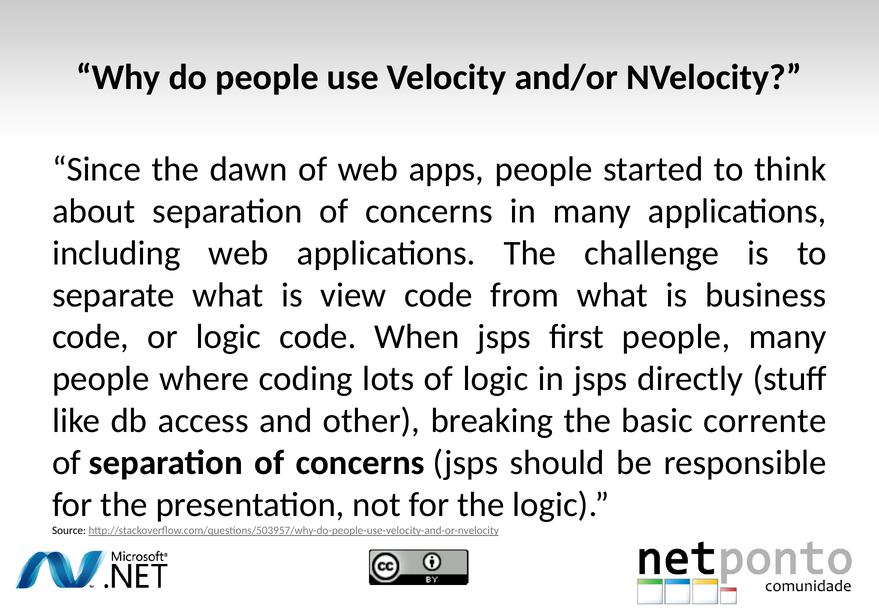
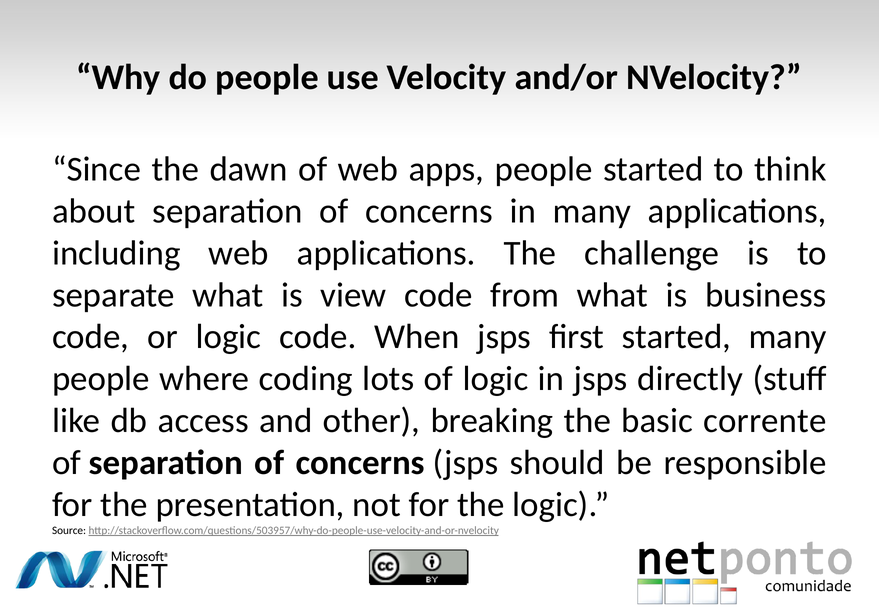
first people: people -> started
